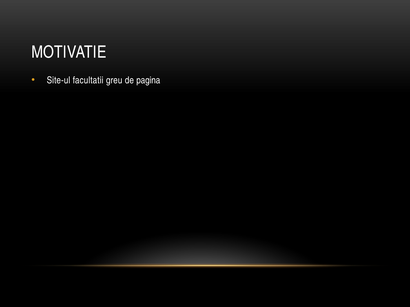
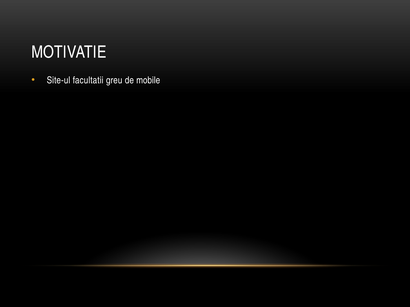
pagina: pagina -> mobile
